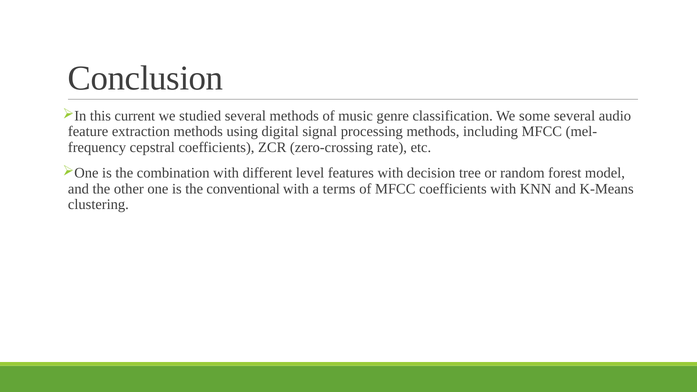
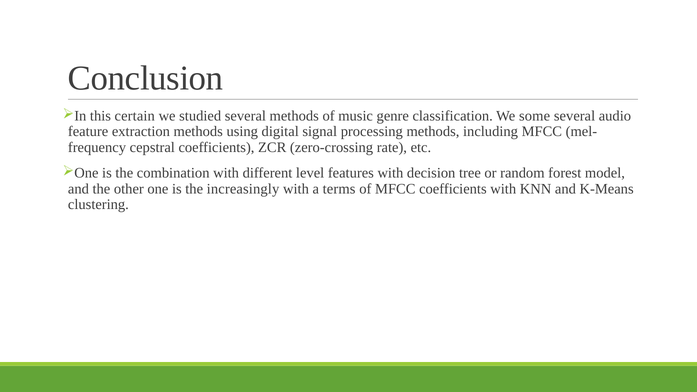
current: current -> certain
conventional: conventional -> increasingly
